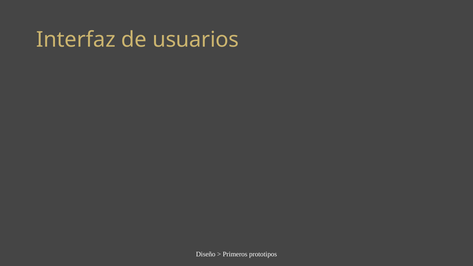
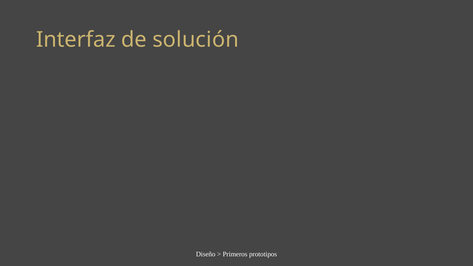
usuarios: usuarios -> solución
